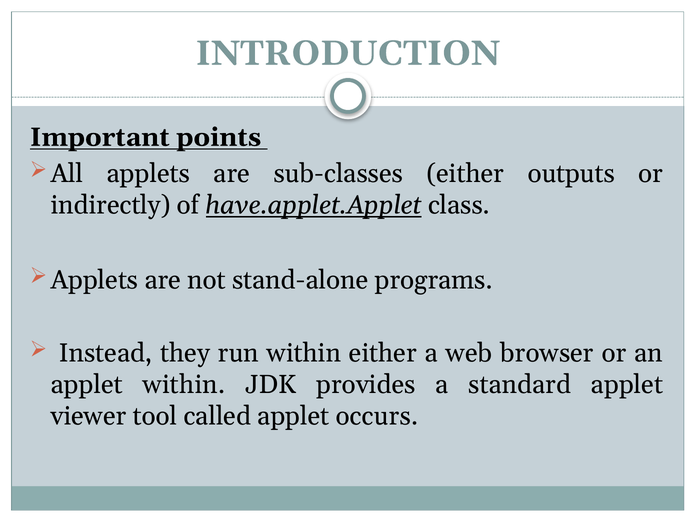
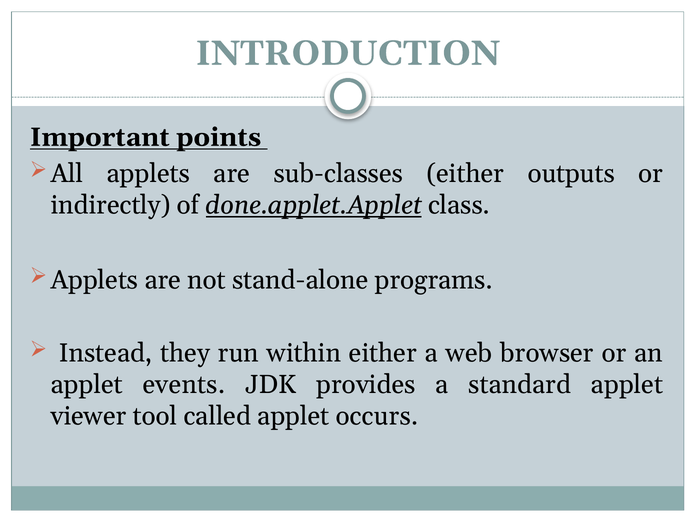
have.applet.Applet: have.applet.Applet -> done.applet.Applet
applet within: within -> events
